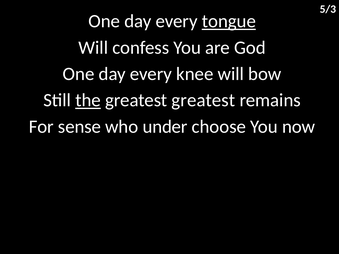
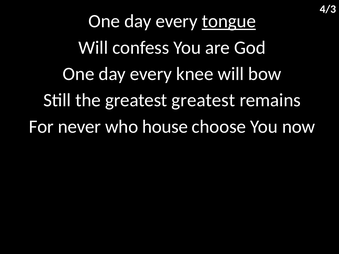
5/3: 5/3 -> 4/3
the underline: present -> none
sense: sense -> never
under: under -> house
